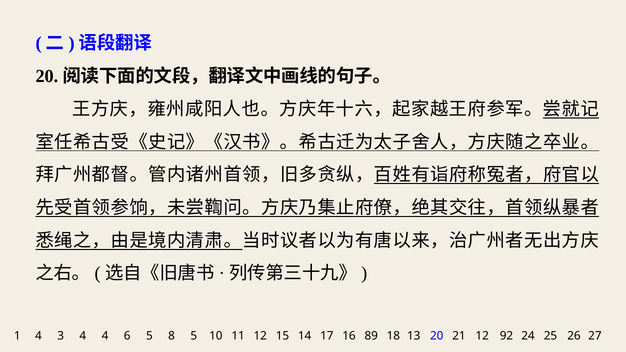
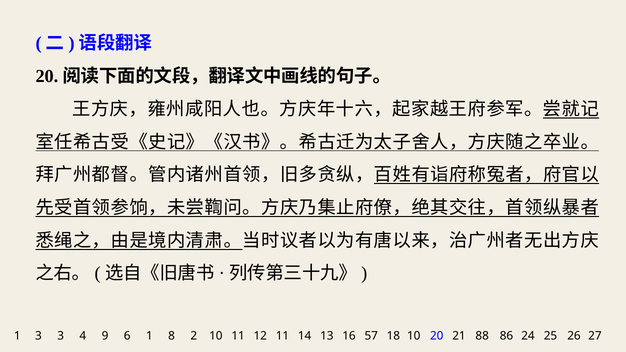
1 4: 4 -> 3
4 4: 4 -> 9
6 5: 5 -> 1
8 5: 5 -> 2
10 15: 15 -> 11
17: 17 -> 13
89: 89 -> 57
18 13: 13 -> 10
21 12: 12 -> 88
92: 92 -> 86
